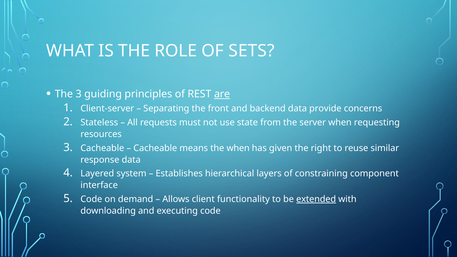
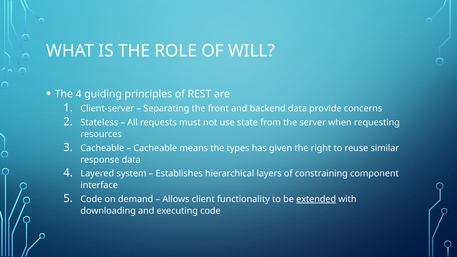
SETS: SETS -> WILL
The 3: 3 -> 4
are underline: present -> none
the when: when -> types
